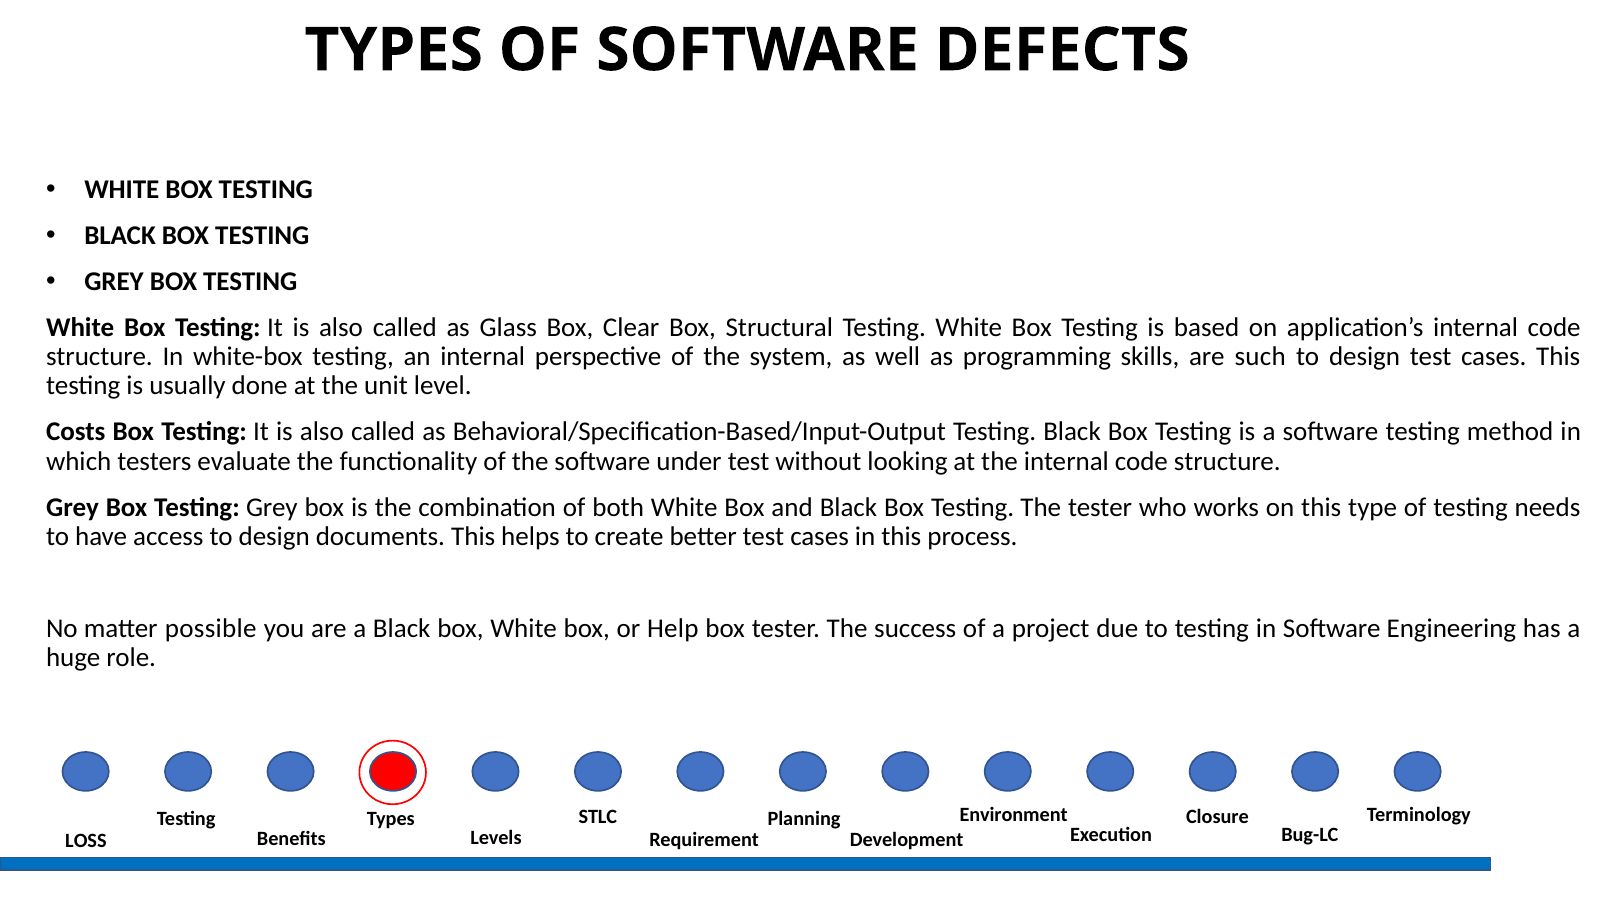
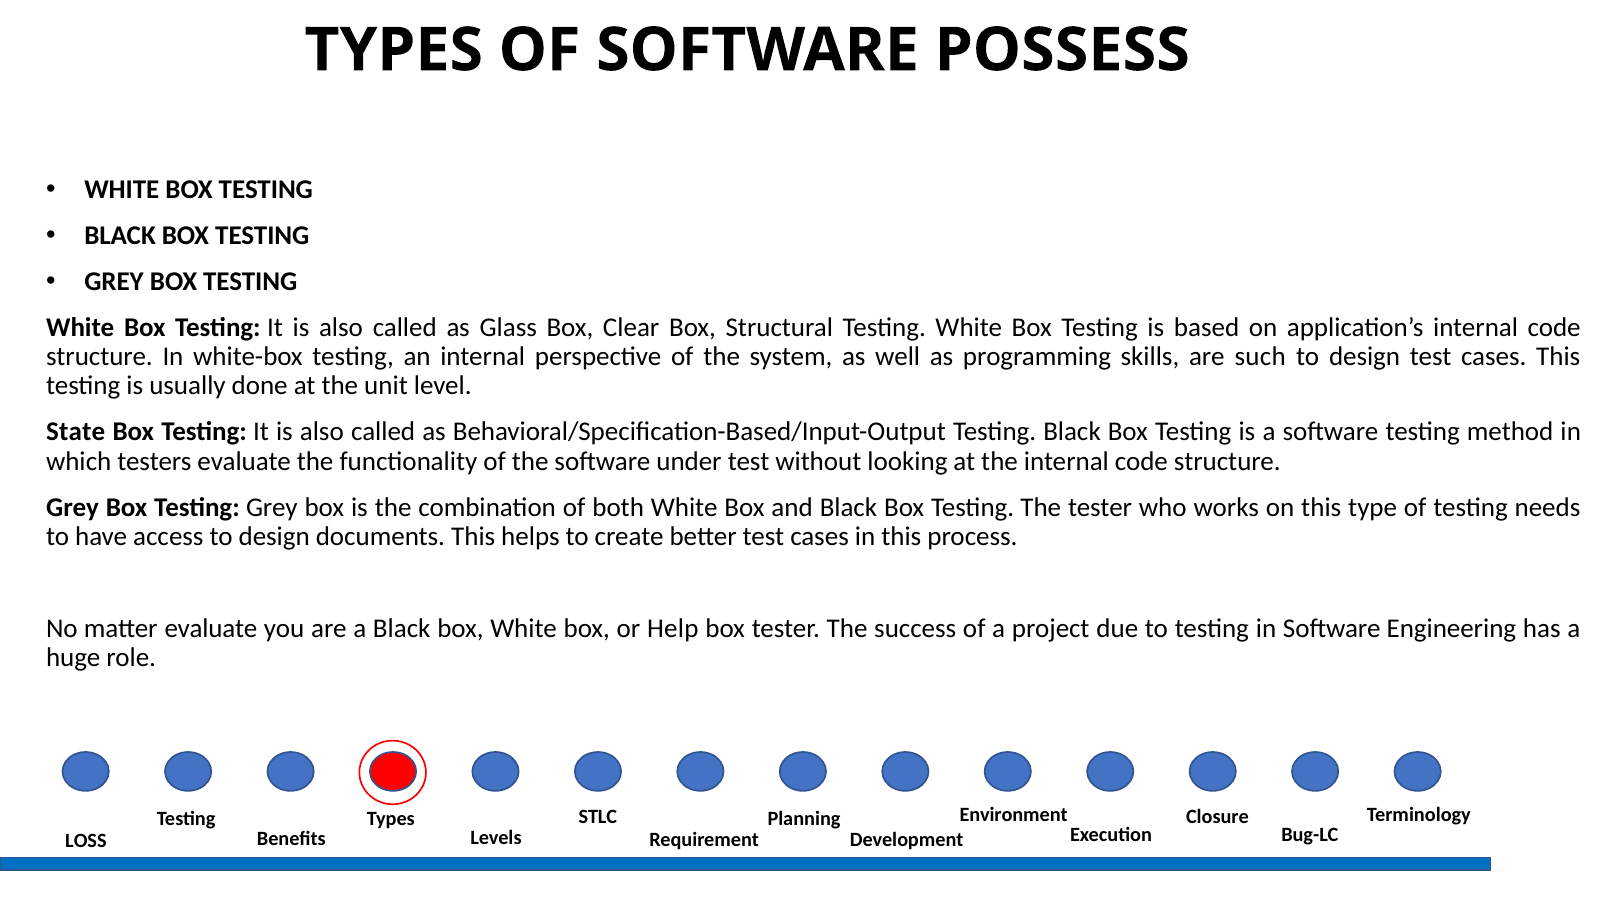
DEFECTS: DEFECTS -> POSSESS
Costs: Costs -> State
matter possible: possible -> evaluate
